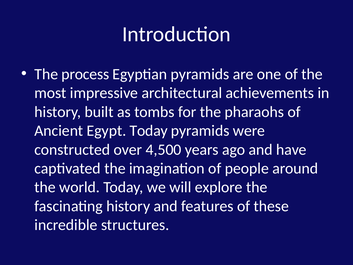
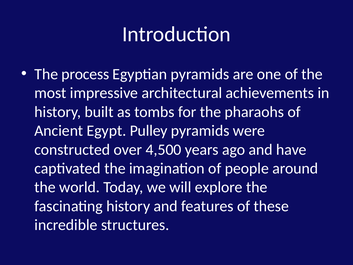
Egypt Today: Today -> Pulley
